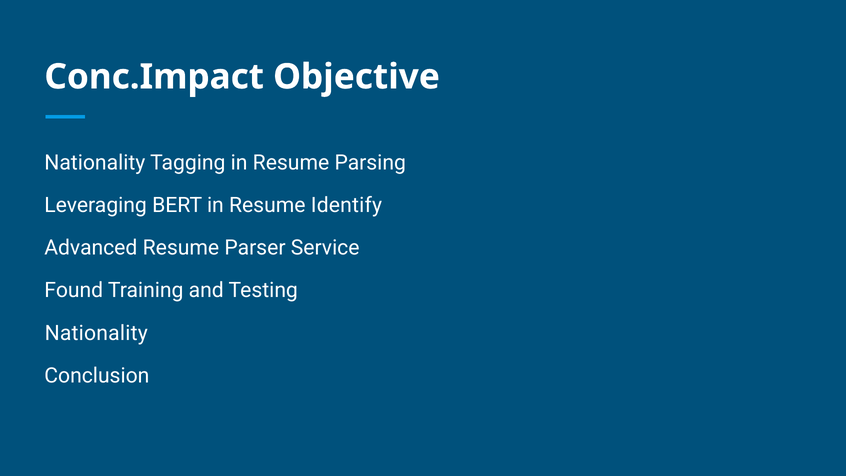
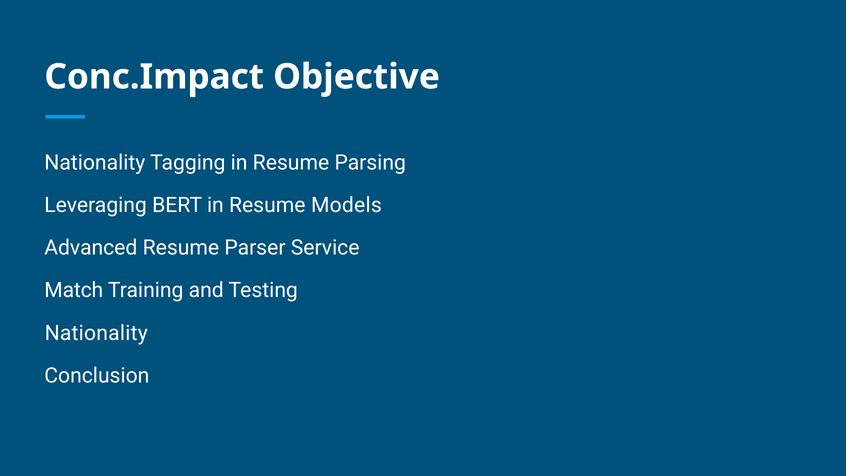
Identify: Identify -> Models
Found: Found -> Match
